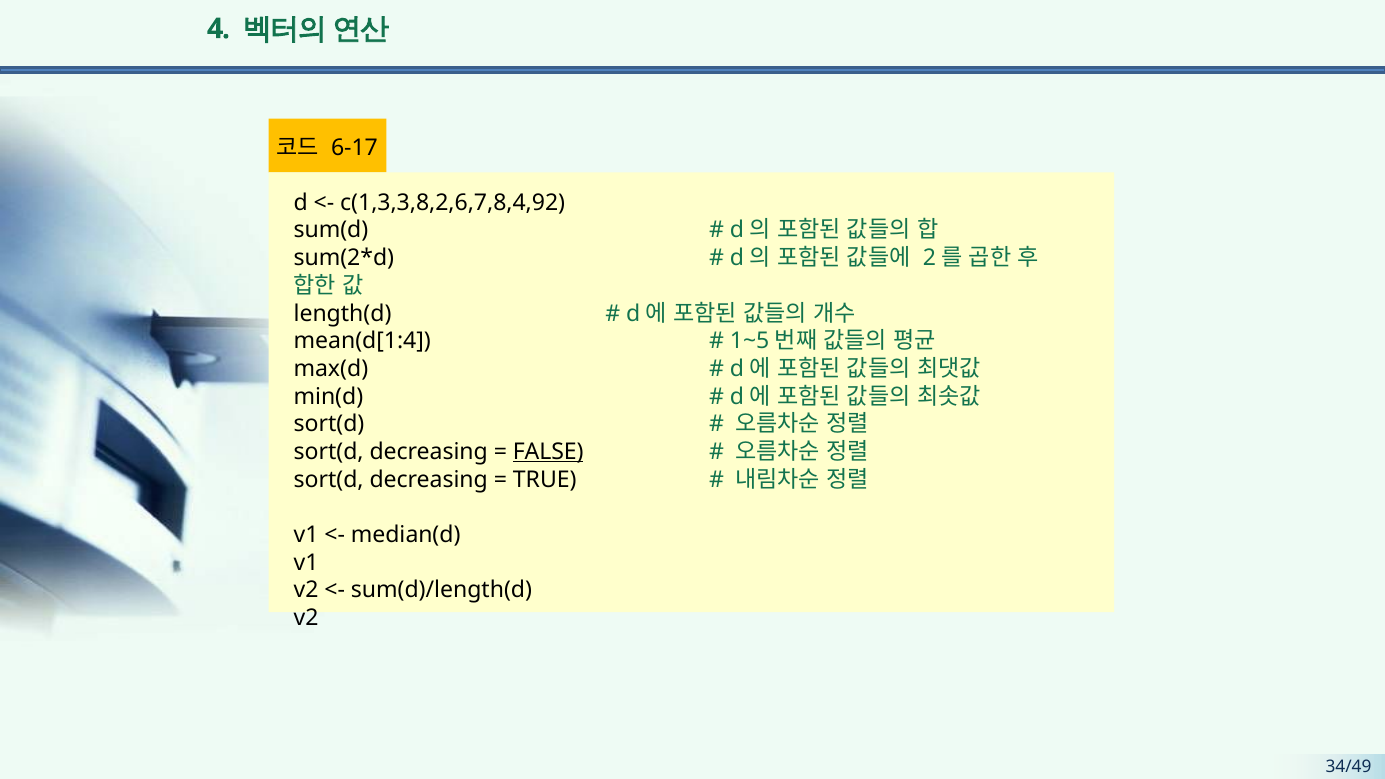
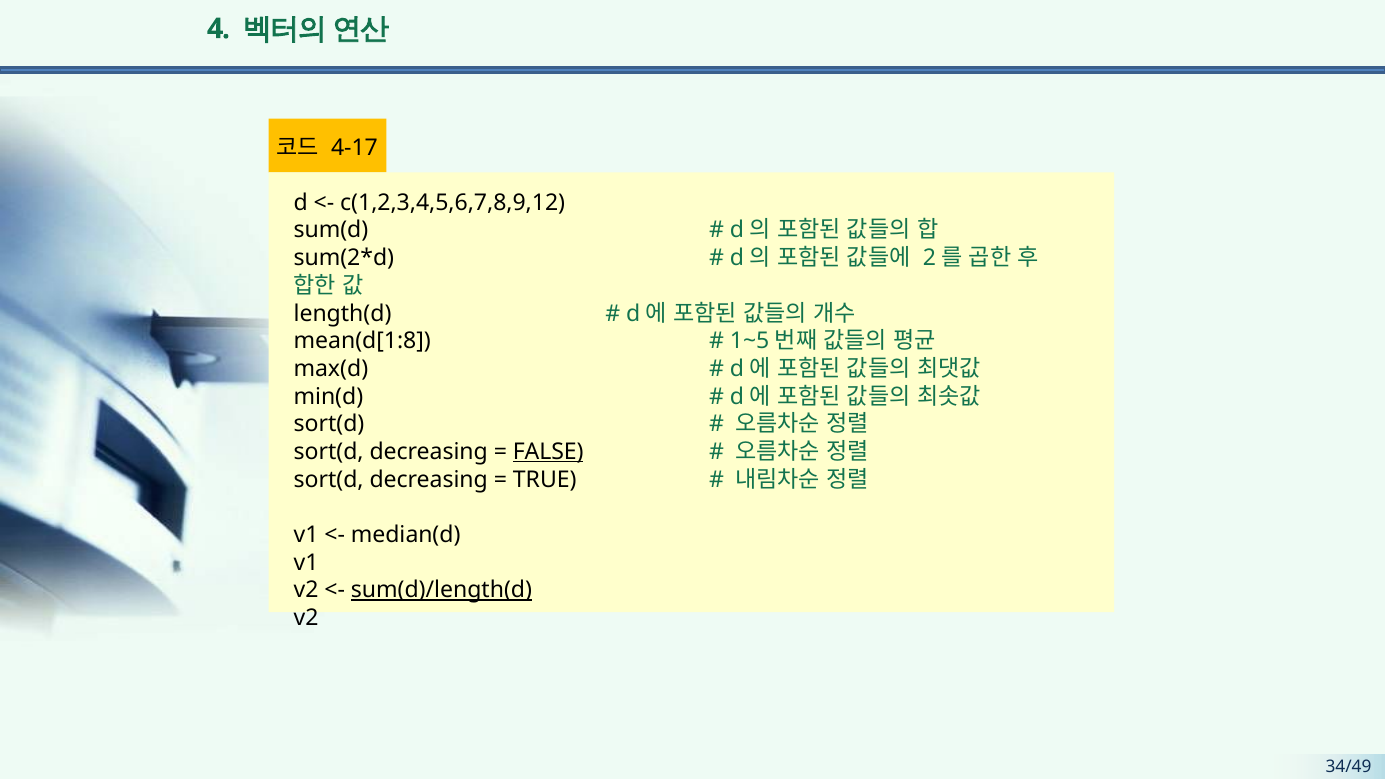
6-17: 6-17 -> 4-17
c(1,3,3,8,2,6,7,8,4,92: c(1,3,3,8,2,6,7,8,4,92 -> c(1,2,3,4,5,6,7,8,9,12
mean(d[1:4: mean(d[1:4 -> mean(d[1:8
sum(d)/length(d underline: none -> present
